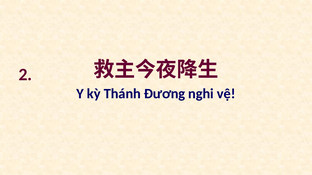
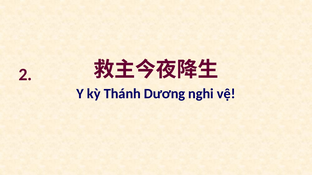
Đương: Đương -> Dương
